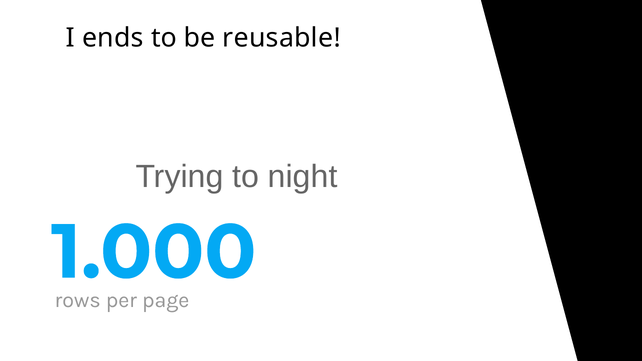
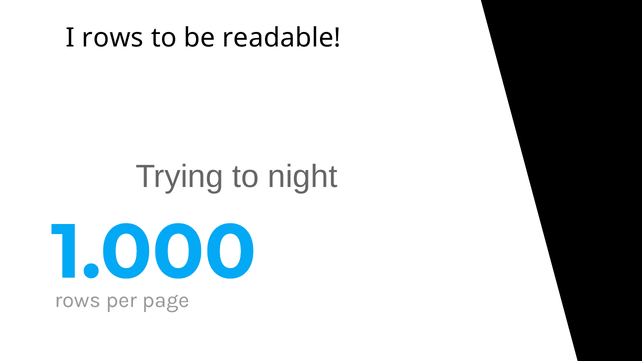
I ends: ends -> rows
reusable: reusable -> readable
